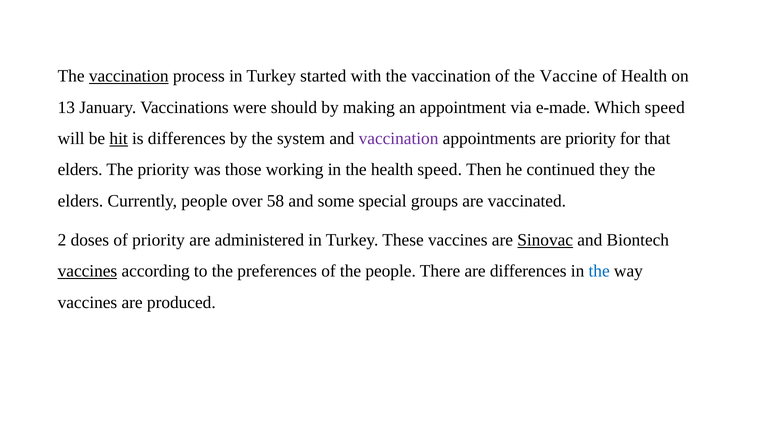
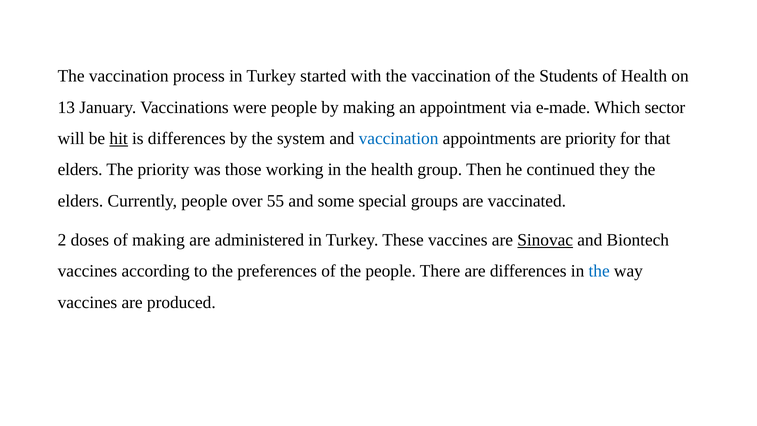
vaccination at (129, 76) underline: present -> none
Vaccine: Vaccine -> Students
were should: should -> people
Which speed: speed -> sector
vaccination at (399, 138) colour: purple -> blue
health speed: speed -> group
58: 58 -> 55
of priority: priority -> making
vaccines at (87, 271) underline: present -> none
